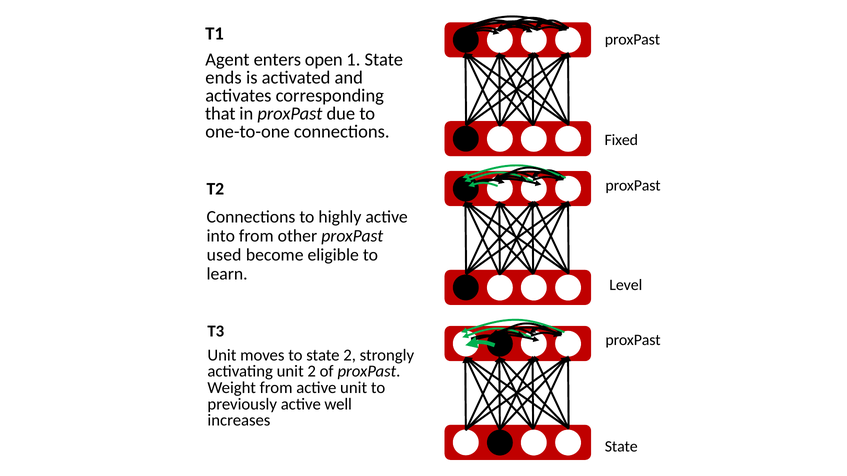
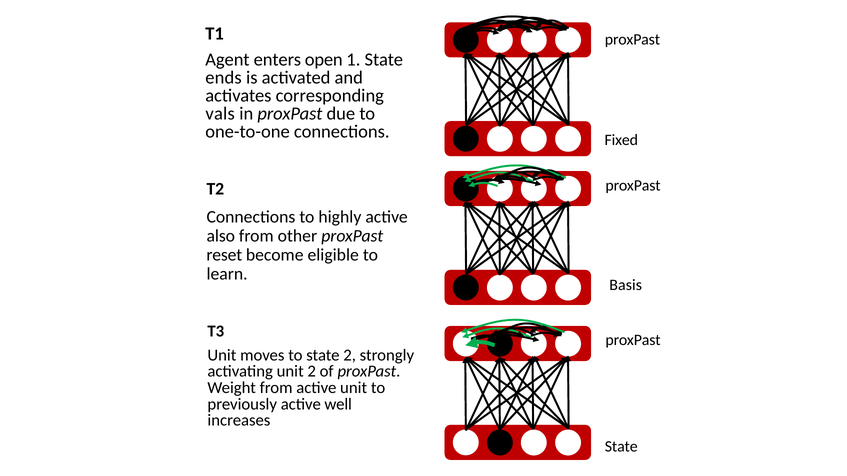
that: that -> vals
into: into -> also
used: used -> reset
Level: Level -> Basis
